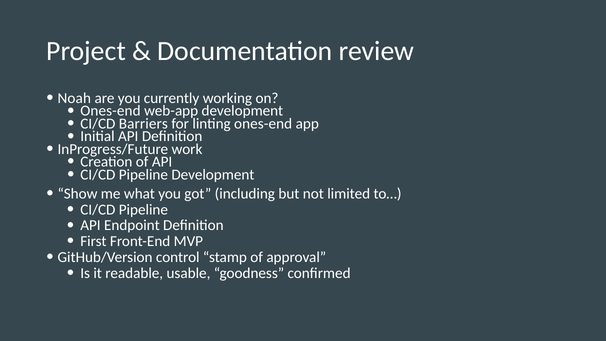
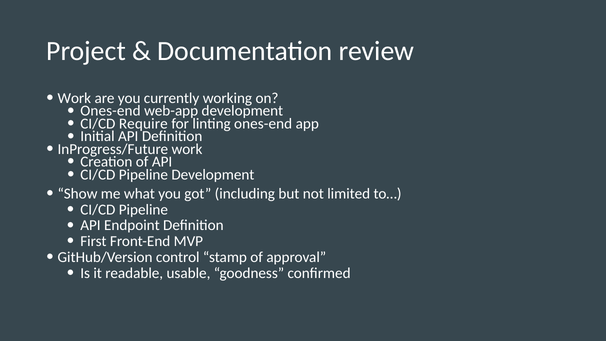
Noah at (74, 98): Noah -> Work
Barriers: Barriers -> Require
